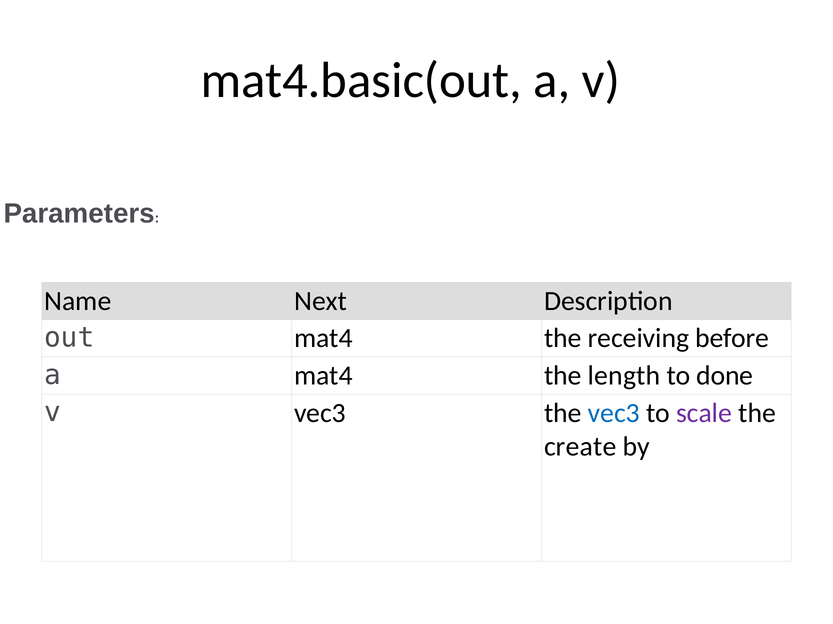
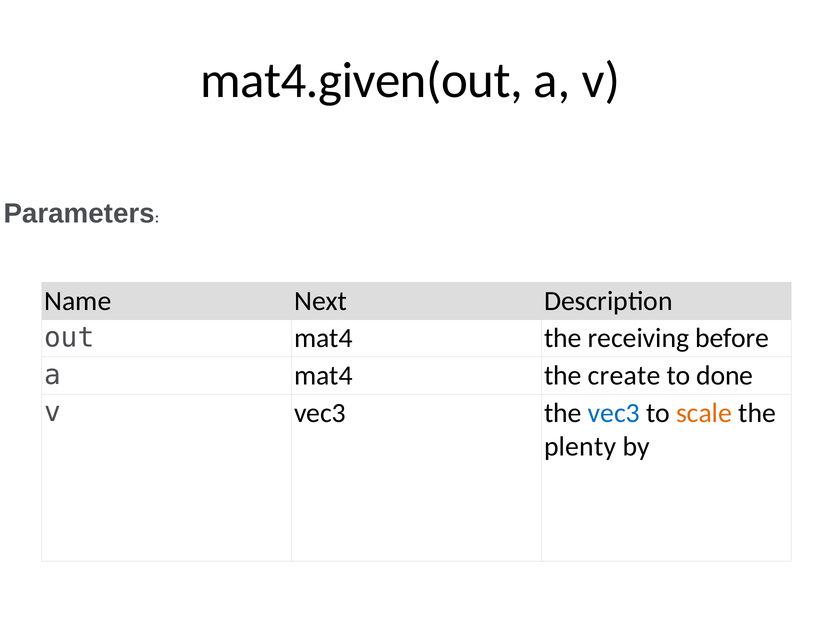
mat4.basic(out: mat4.basic(out -> mat4.given(out
length: length -> create
scale colour: purple -> orange
create: create -> plenty
